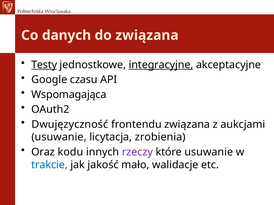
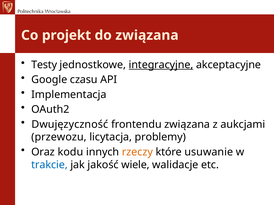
danych: danych -> projekt
Testy underline: present -> none
Wspomagająca: Wspomagająca -> Implementacja
usuwanie at (59, 137): usuwanie -> przewozu
zrobienia: zrobienia -> problemy
rzeczy colour: purple -> orange
mało: mało -> wiele
